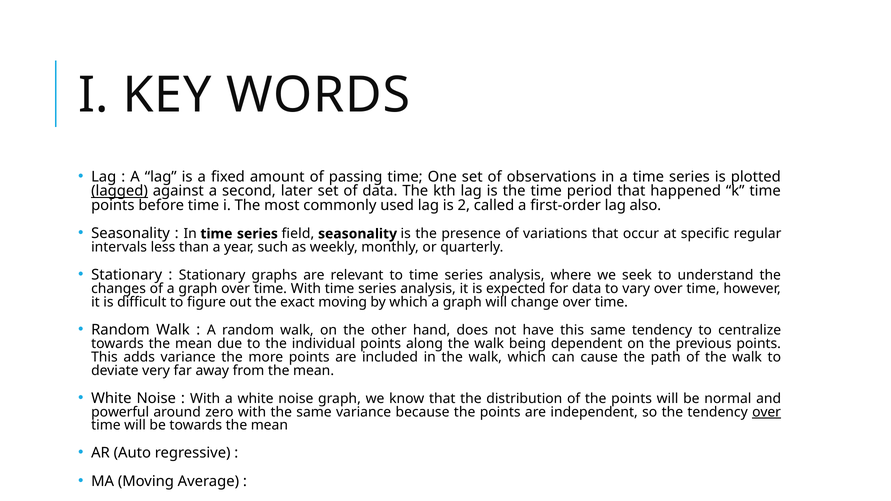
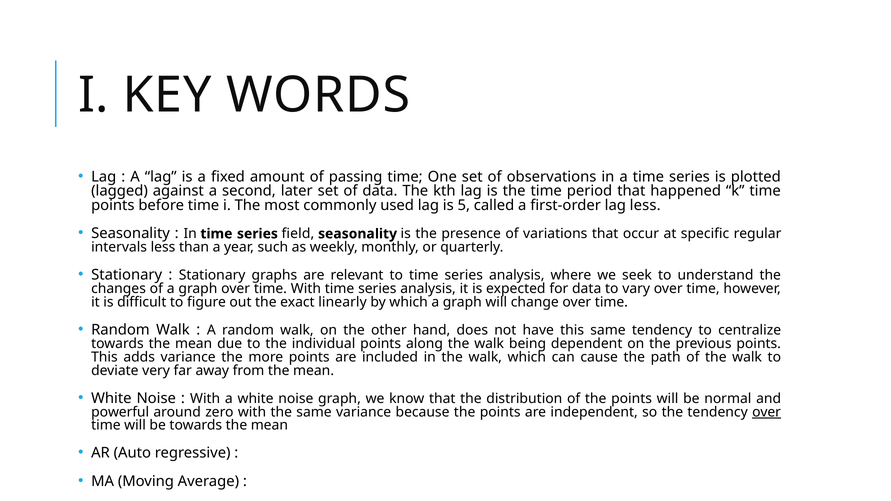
lagged underline: present -> none
2: 2 -> 5
lag also: also -> less
exact moving: moving -> linearly
